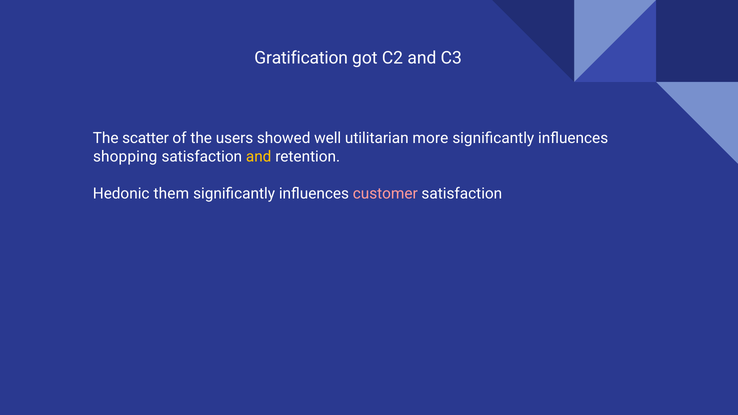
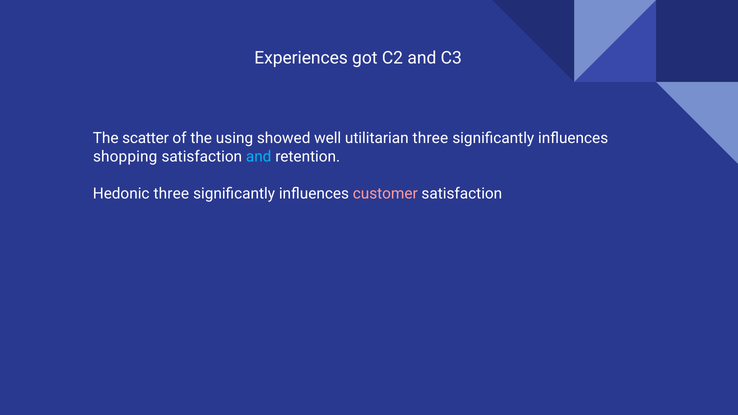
Gratification: Gratification -> Experiences
users: users -> using
utilitarian more: more -> three
and at (259, 157) colour: yellow -> light blue
Hedonic them: them -> three
